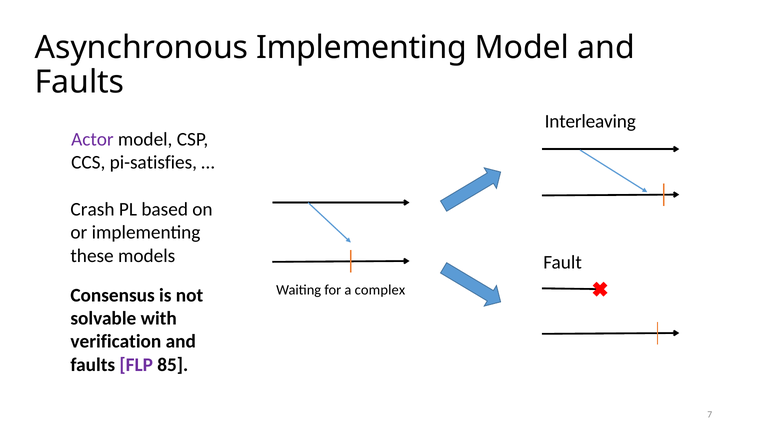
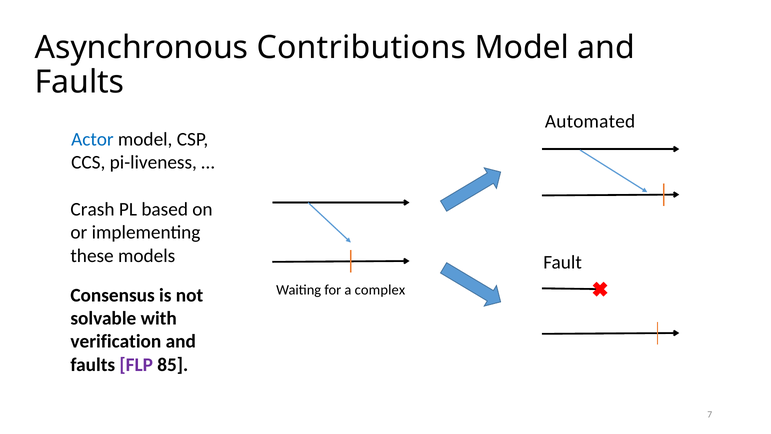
Asynchronous Implementing: Implementing -> Contributions
Interleaving: Interleaving -> Automated
Actor colour: purple -> blue
pi-satisfies: pi-satisfies -> pi-liveness
